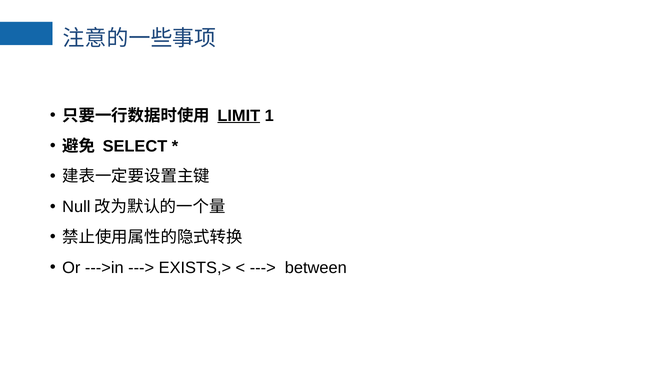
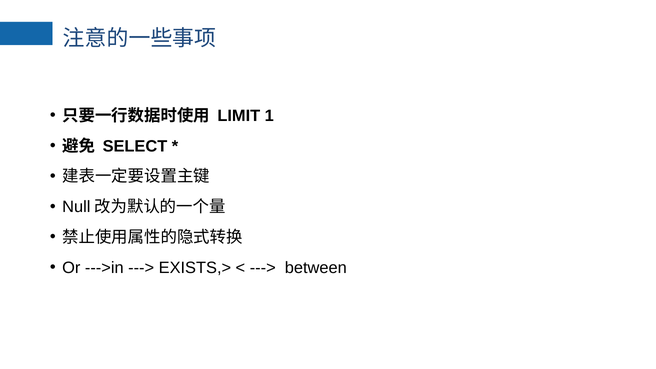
LIMIT underline: present -> none
